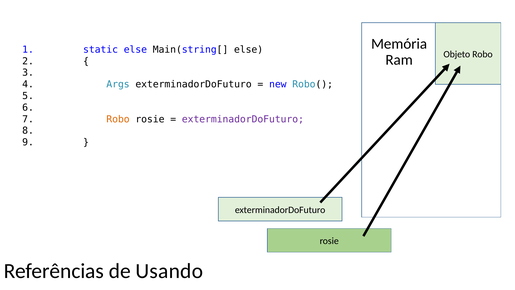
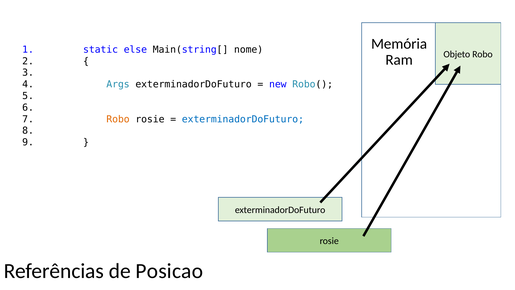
Main(string[ else: else -> nome
exterminadorDoFuturo at (243, 119) colour: purple -> blue
Usando: Usando -> Posicao
